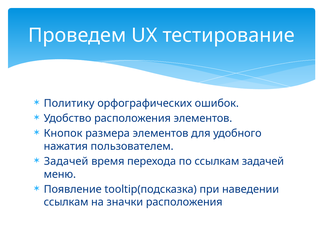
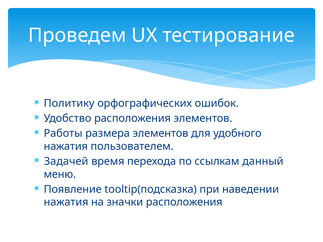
Кнопок: Кнопок -> Работы
ссылкам задачей: задачей -> данный
ссылкам at (66, 202): ссылкам -> нажатия
